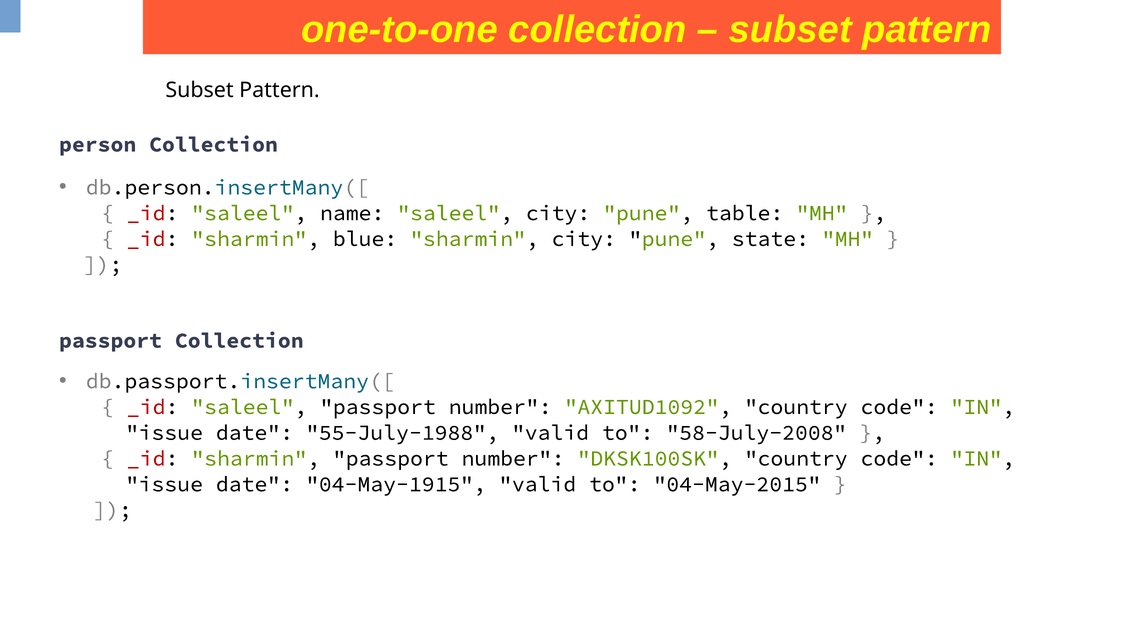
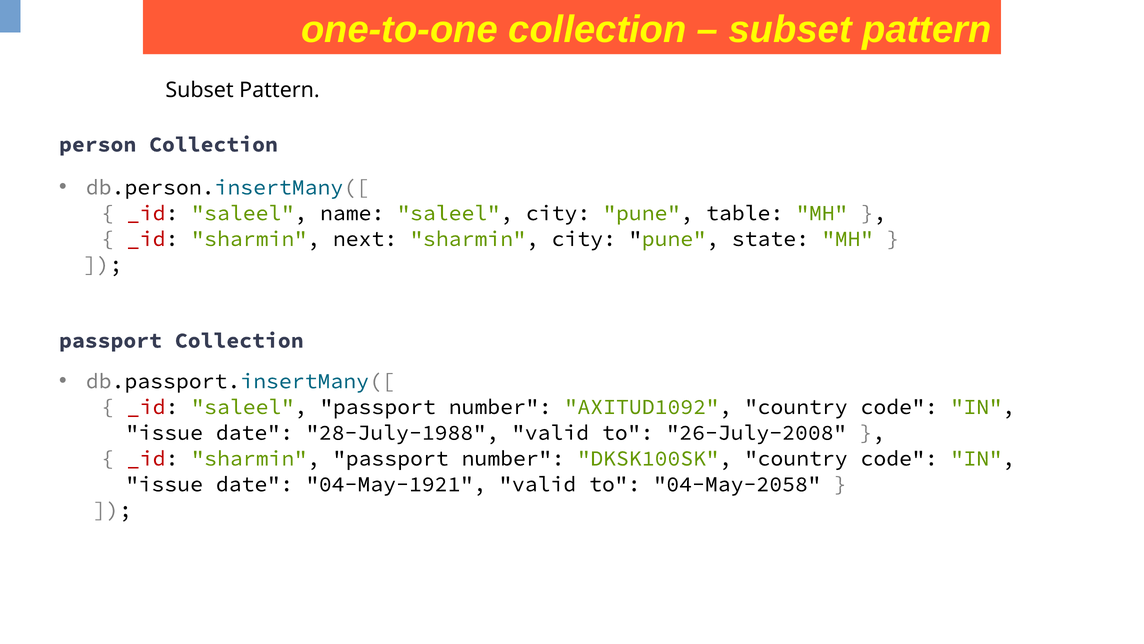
blue: blue -> next
55-July-1988: 55-July-1988 -> 28-July-1988
58-July-2008: 58-July-2008 -> 26-July-2008
04-May-1915: 04-May-1915 -> 04-May-1921
04-May-2015: 04-May-2015 -> 04-May-2058
